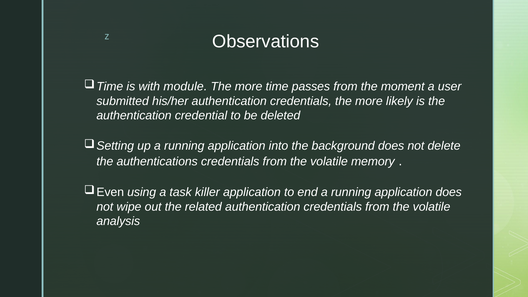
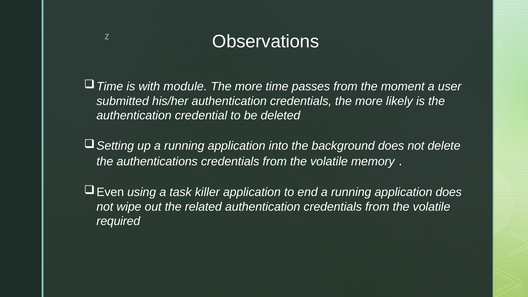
analysis: analysis -> required
